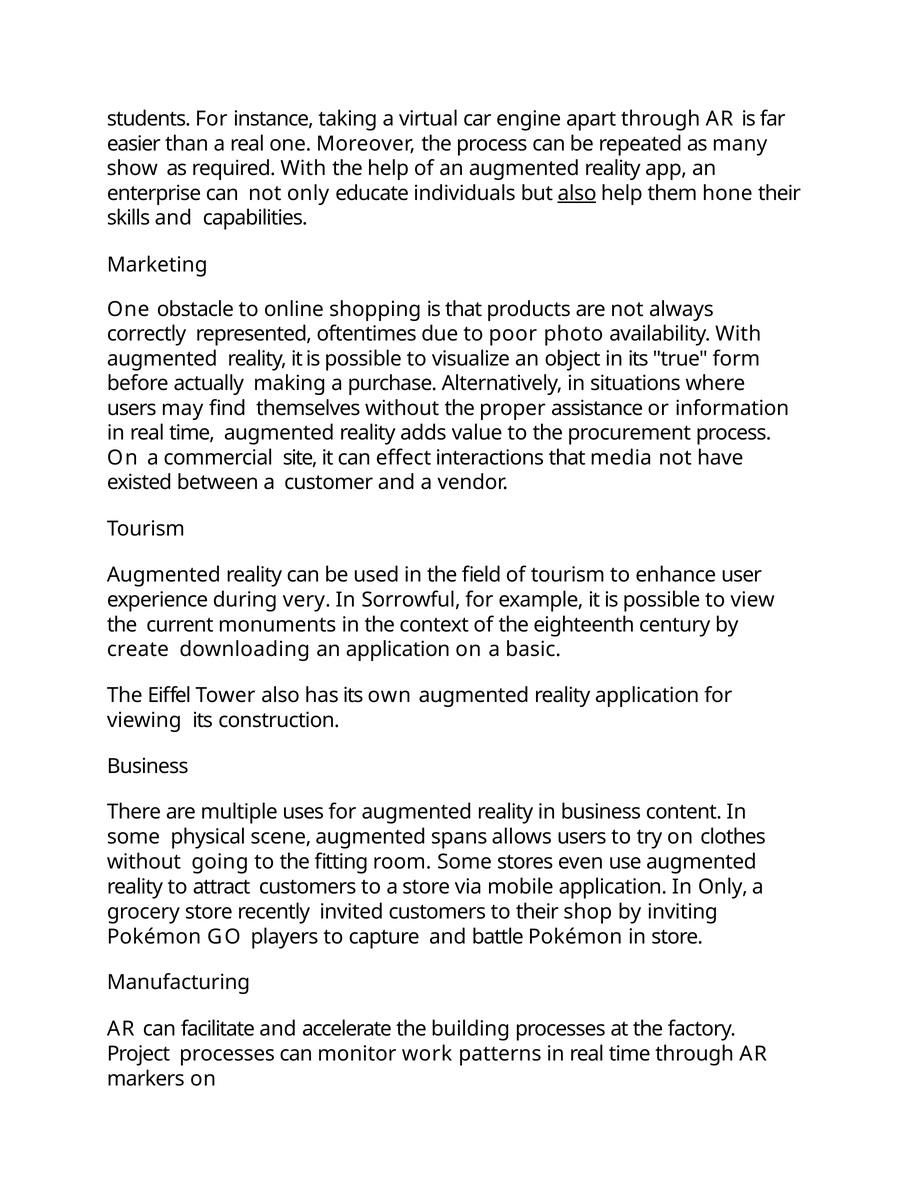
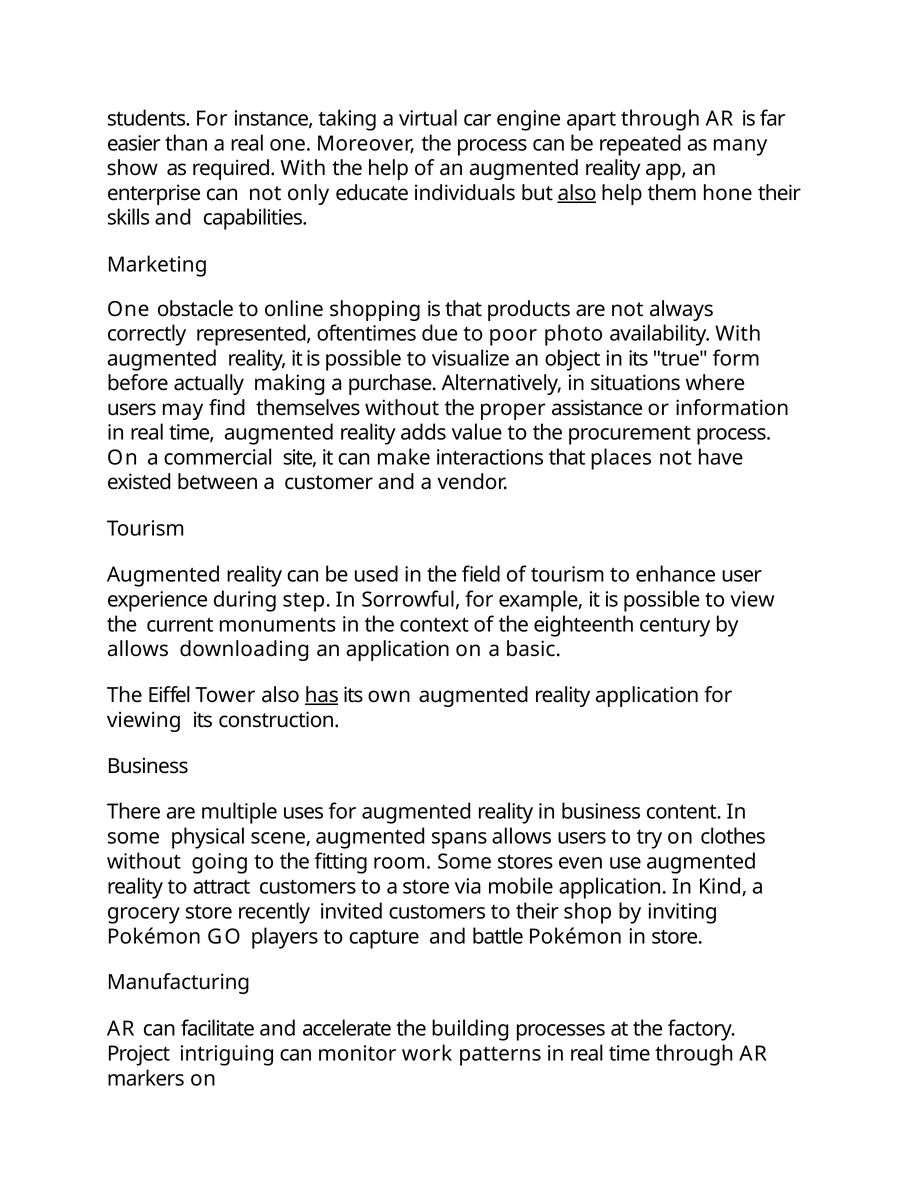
effect: effect -> make
media: media -> places
very: very -> step
create at (138, 649): create -> allows
has underline: none -> present
In Only: Only -> Kind
Project processes: processes -> intriguing
